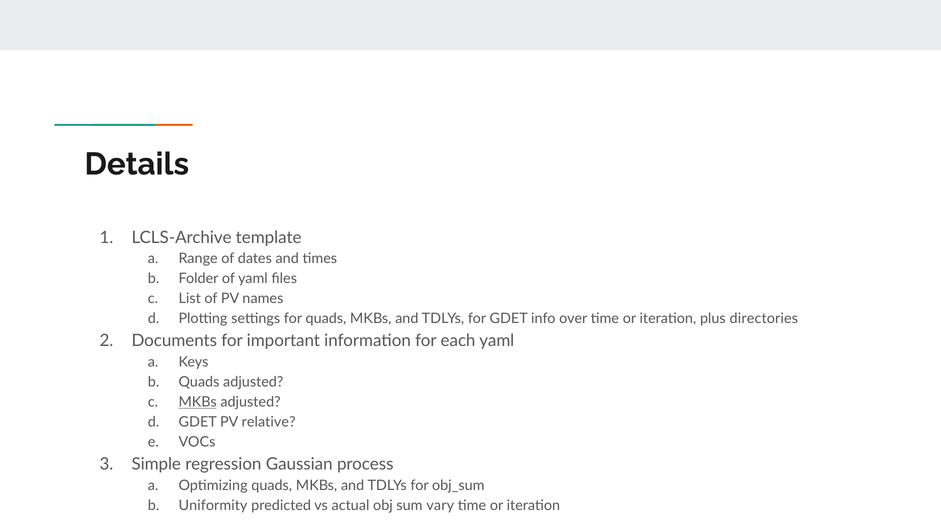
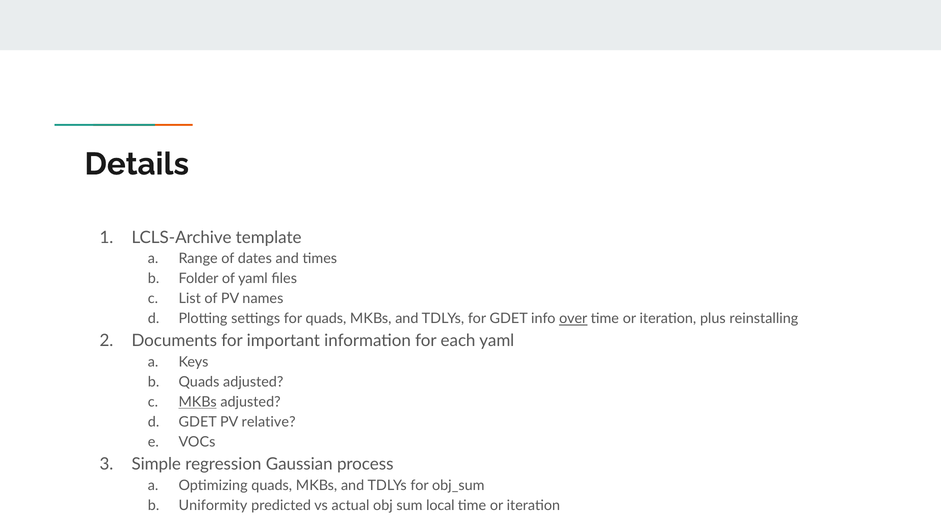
over underline: none -> present
directories: directories -> reinstalling
vary: vary -> local
